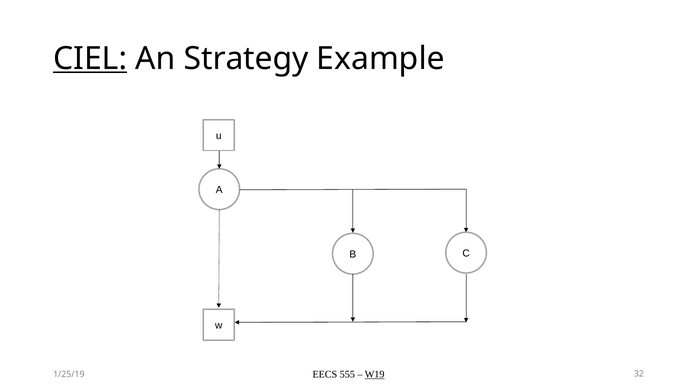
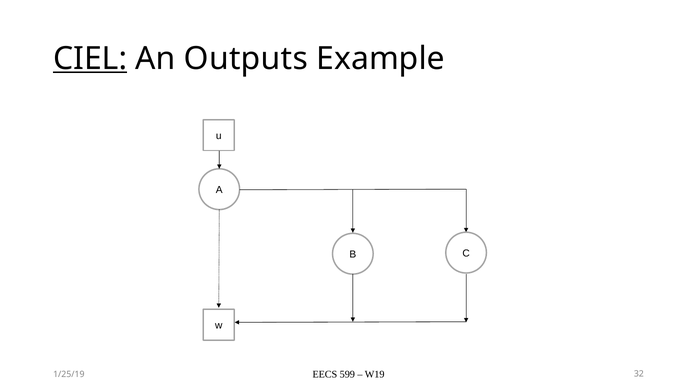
Strategy: Strategy -> Outputs
555: 555 -> 599
W19 underline: present -> none
